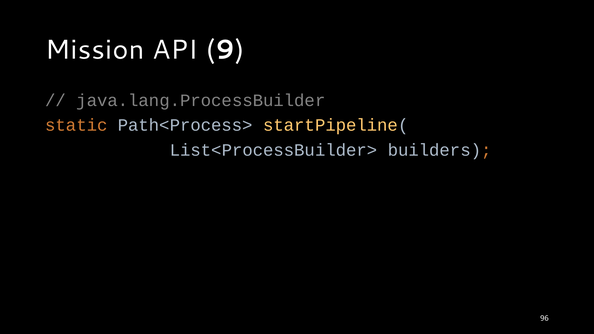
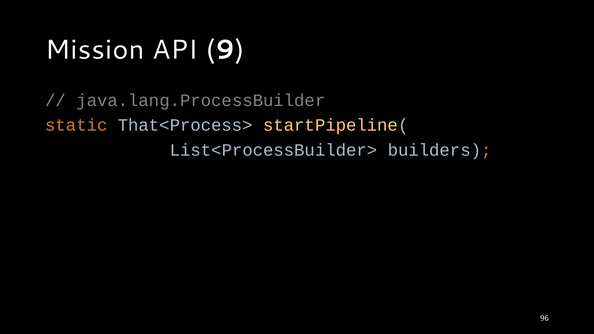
Path<Process>: Path<Process> -> That<Process>
